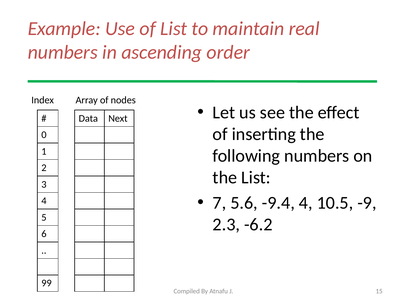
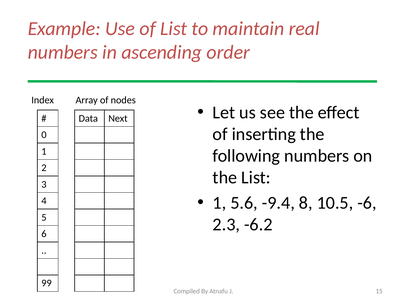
7 at (219, 203): 7 -> 1
-9.4 4: 4 -> 8
-9: -9 -> -6
